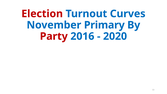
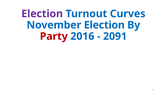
Election at (42, 14) colour: red -> purple
November Primary: Primary -> Election
2020: 2020 -> 2091
